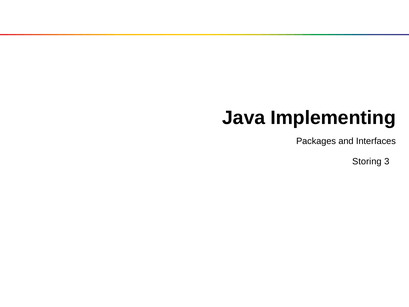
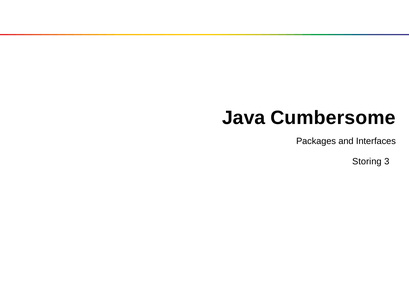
Implementing: Implementing -> Cumbersome
